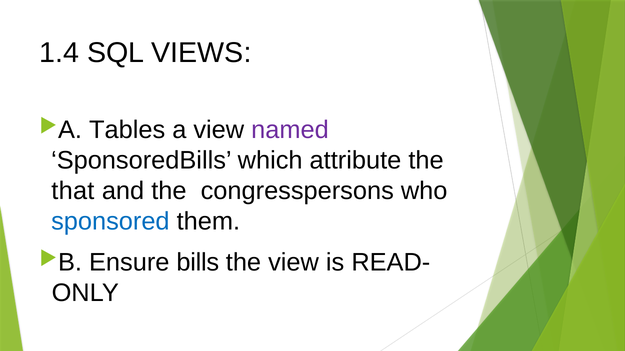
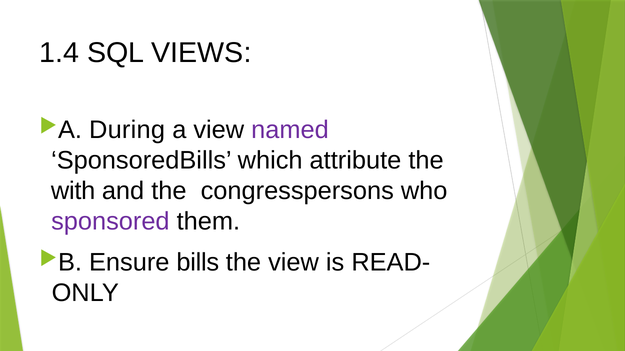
Tables: Tables -> During
that: that -> with
sponsored colour: blue -> purple
